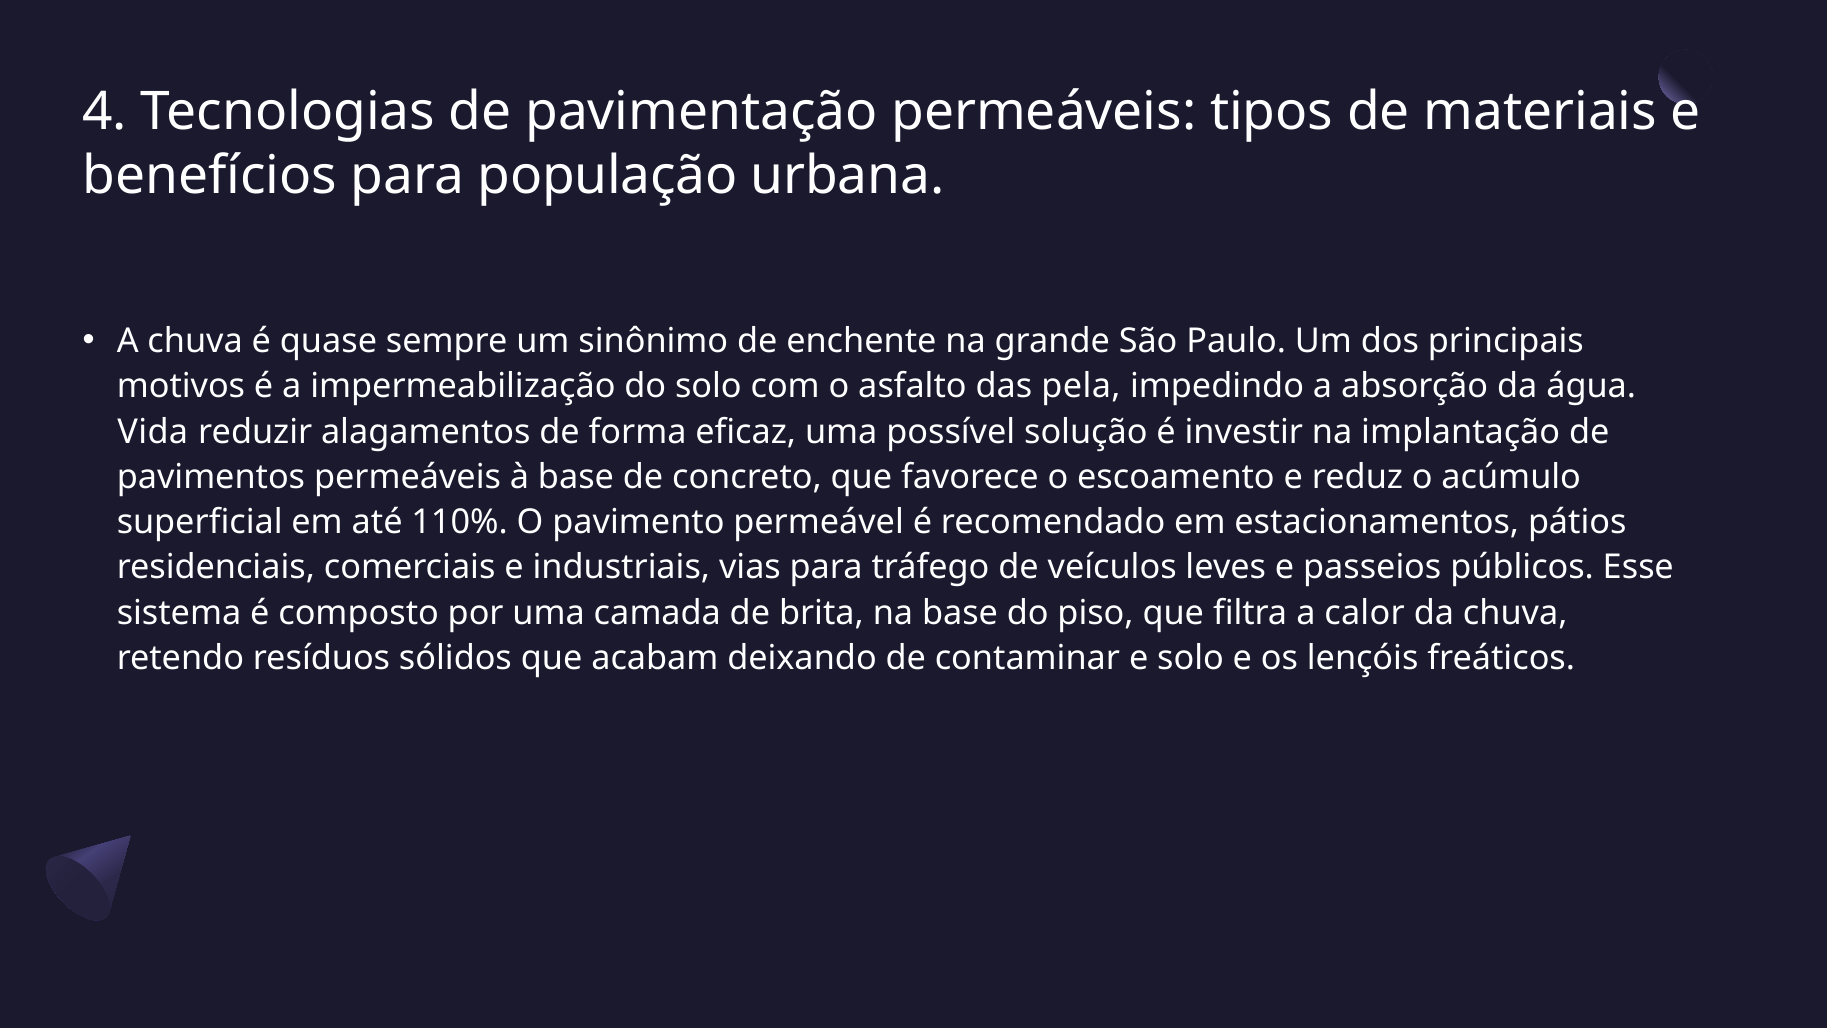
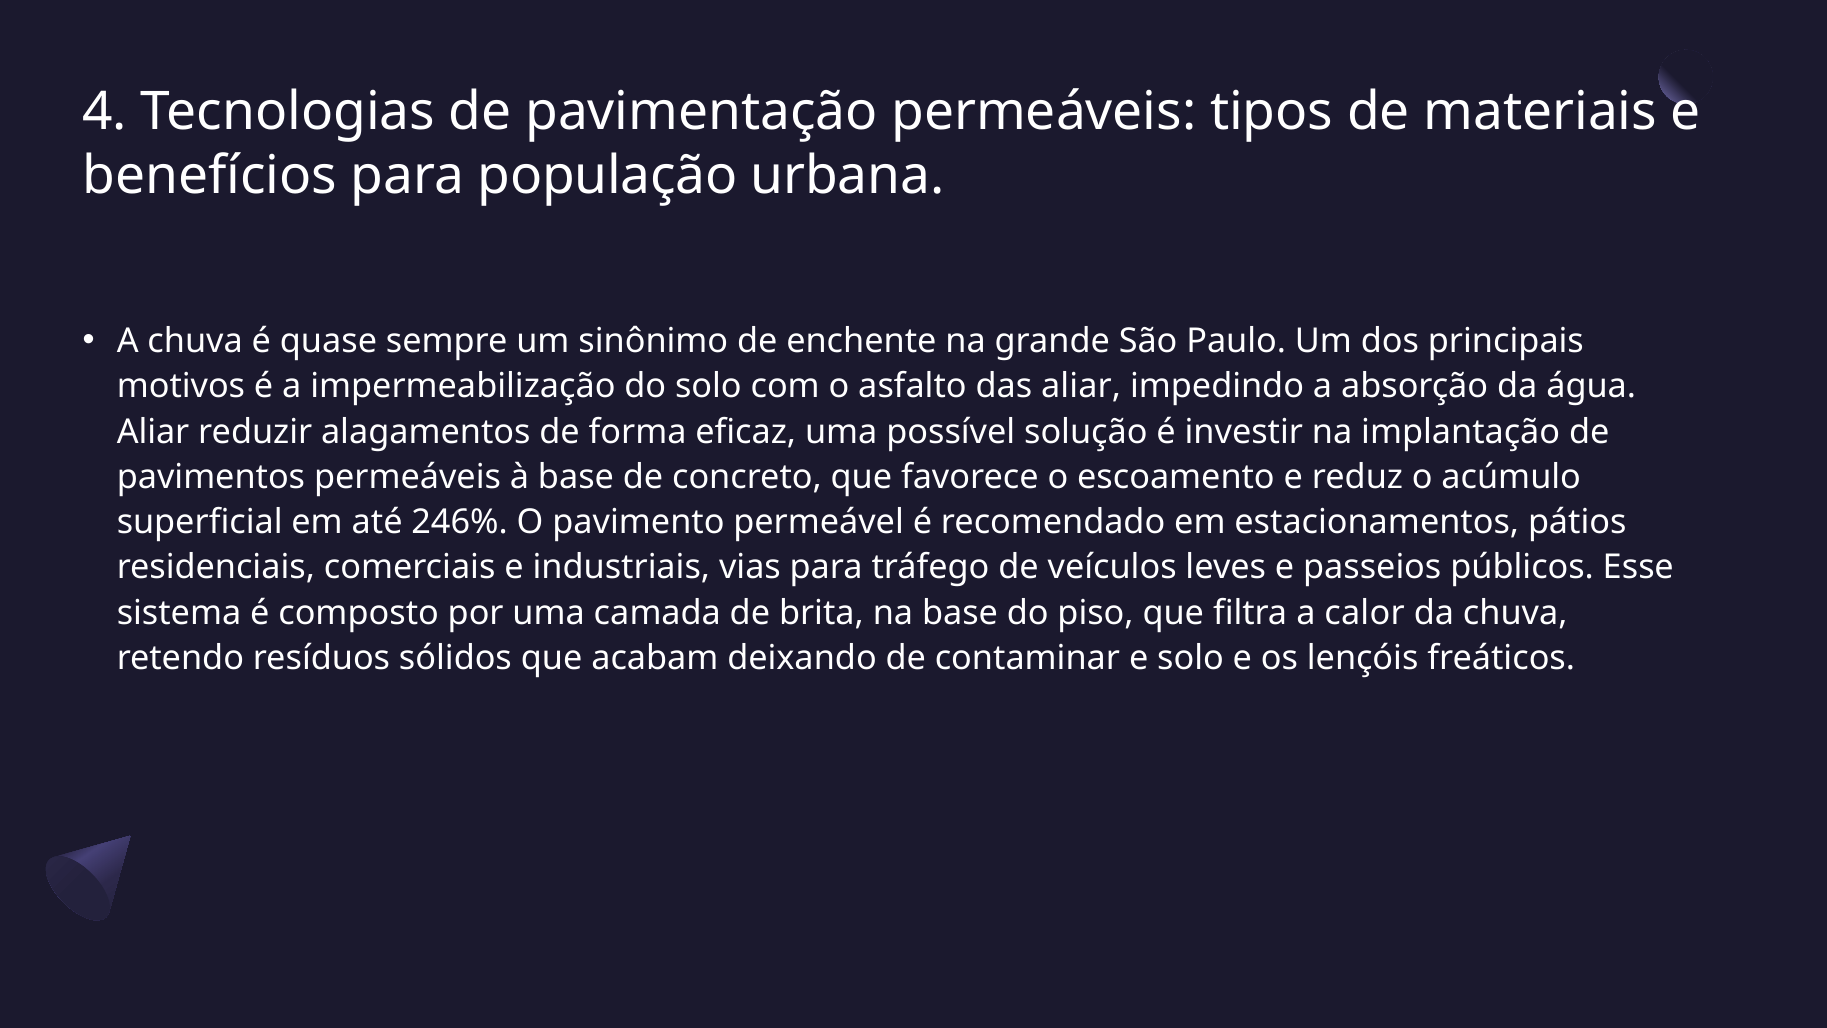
das pela: pela -> aliar
Vida at (153, 432): Vida -> Aliar
110%: 110% -> 246%
